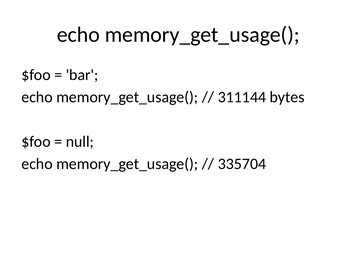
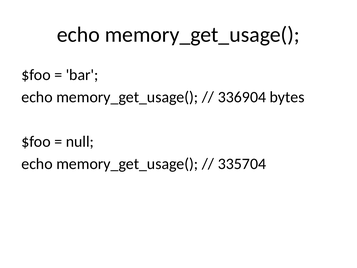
311144: 311144 -> 336904
